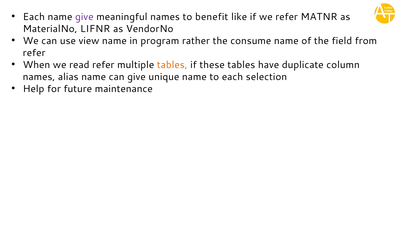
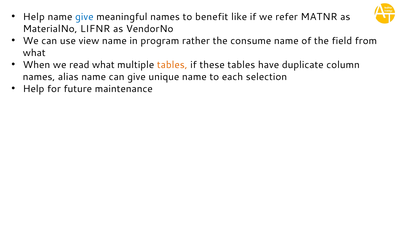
Each at (34, 17): Each -> Help
give at (84, 17) colour: purple -> blue
refer at (34, 53): refer -> what
read refer: refer -> what
